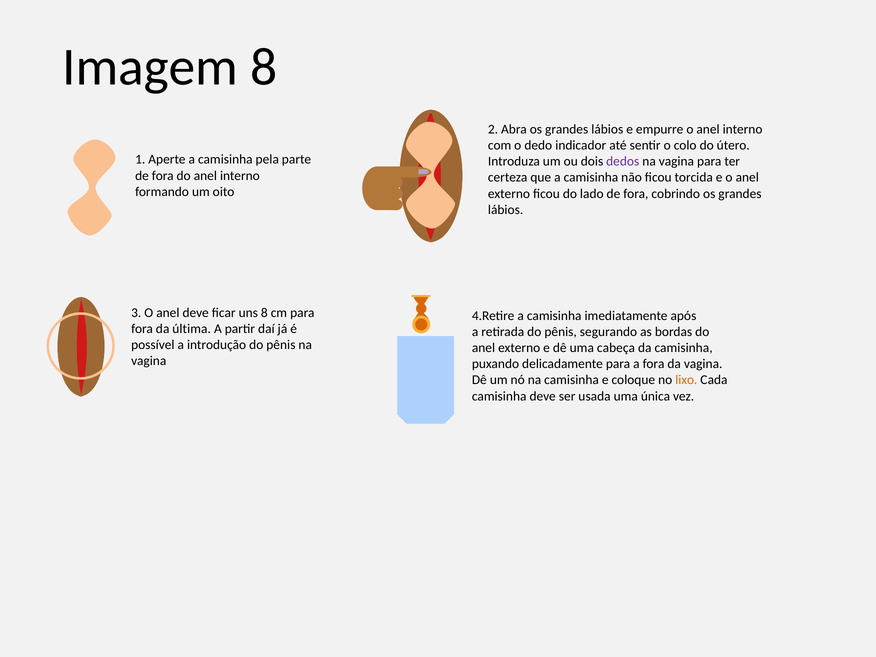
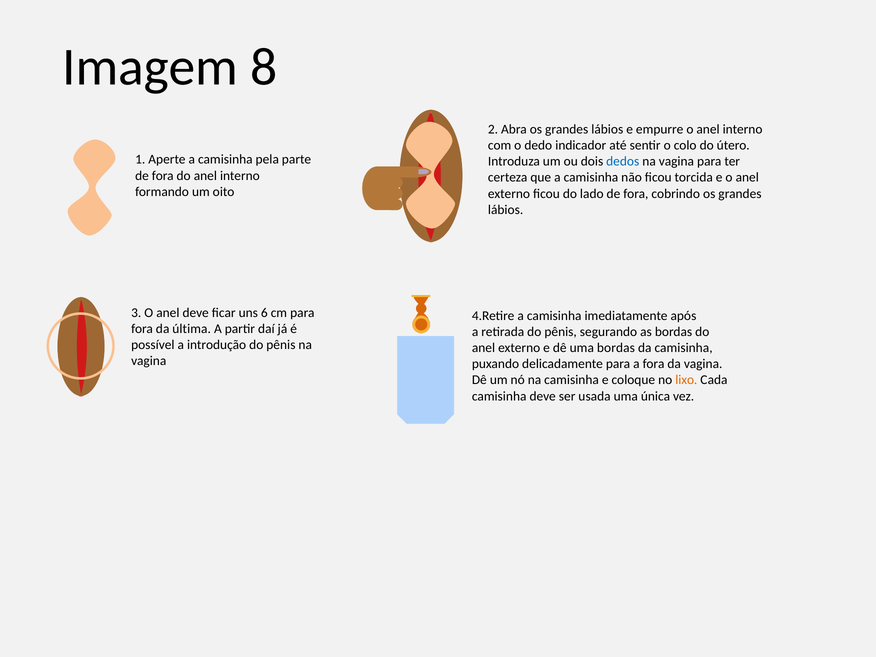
dedos colour: purple -> blue
uns 8: 8 -> 6
uma cabeça: cabeça -> bordas
